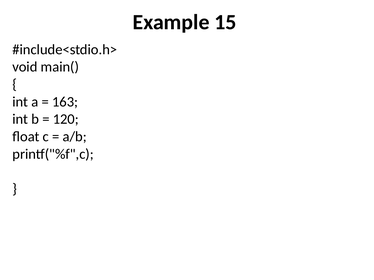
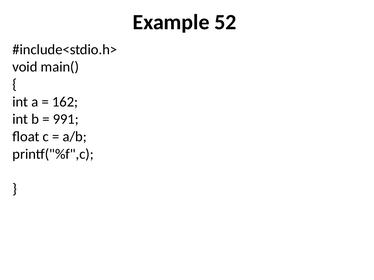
15: 15 -> 52
163: 163 -> 162
120: 120 -> 991
